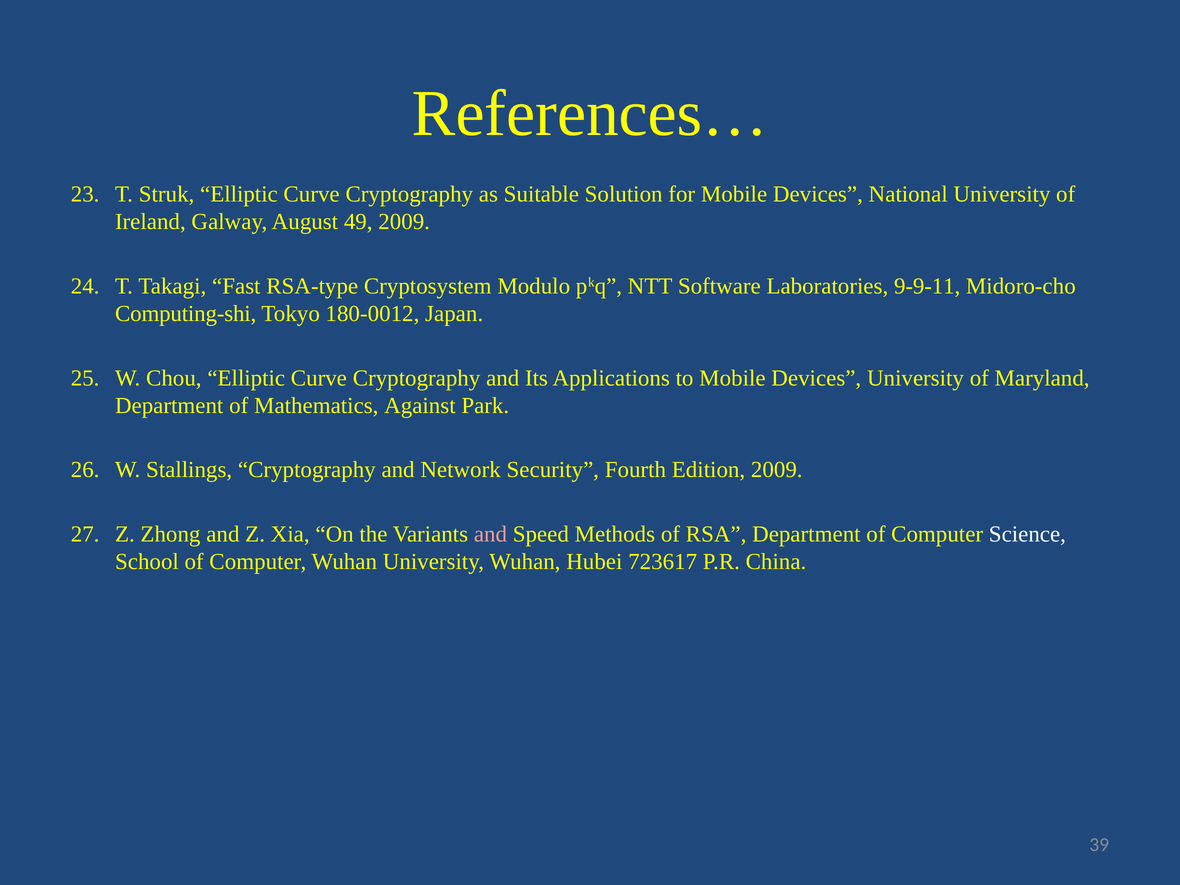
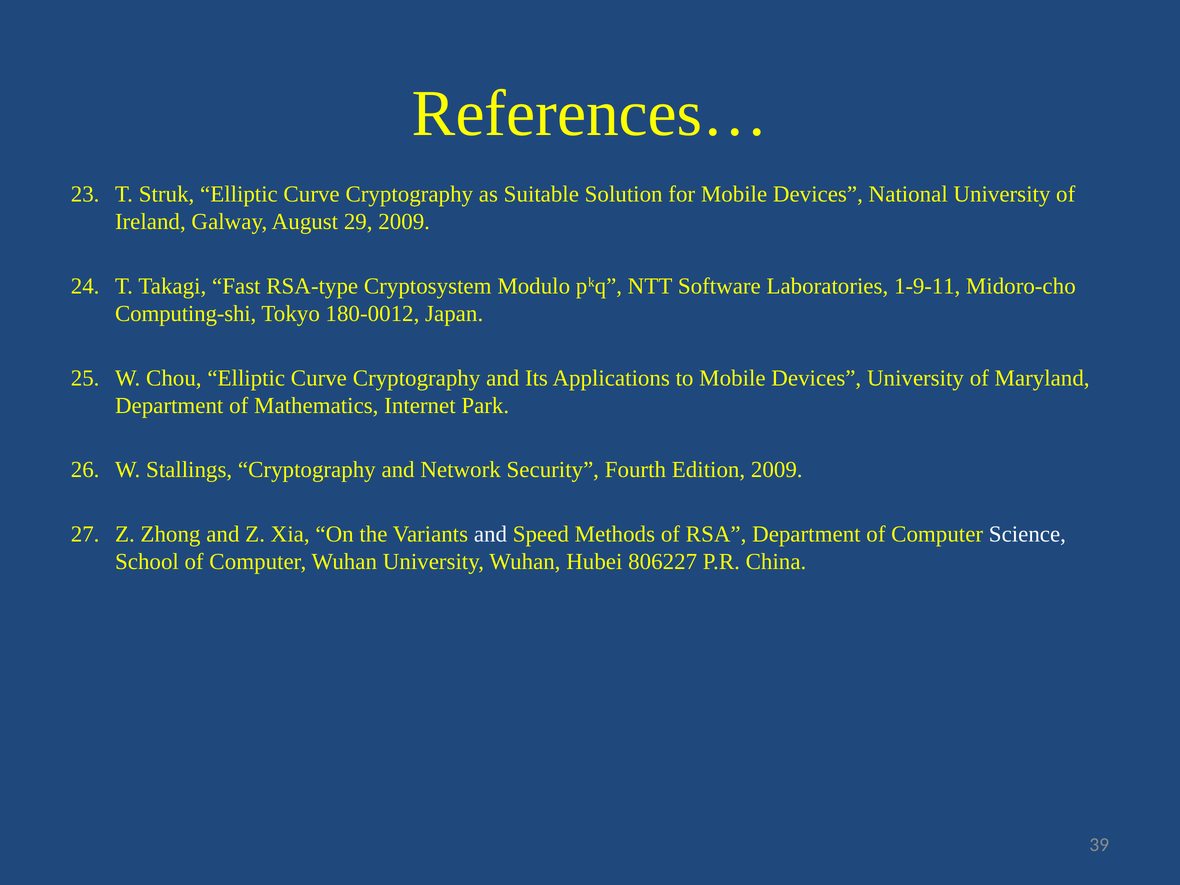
49: 49 -> 29
9-9-11: 9-9-11 -> 1-9-11
Against: Against -> Internet
and at (490, 534) colour: pink -> white
723617: 723617 -> 806227
